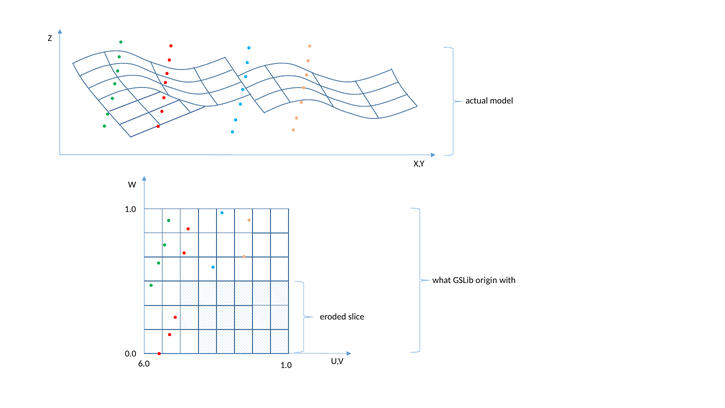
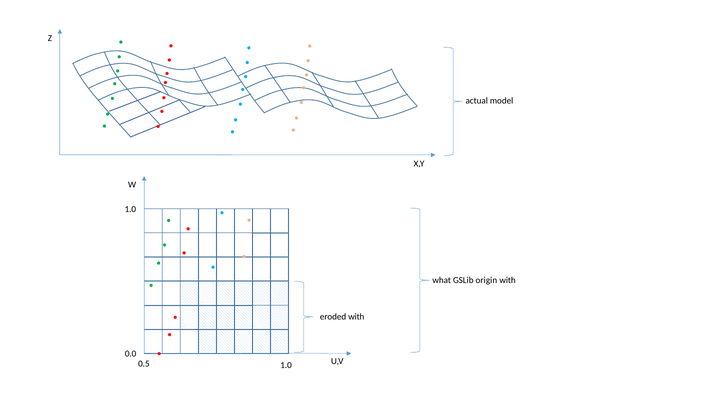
eroded slice: slice -> with
6.0: 6.0 -> 0.5
